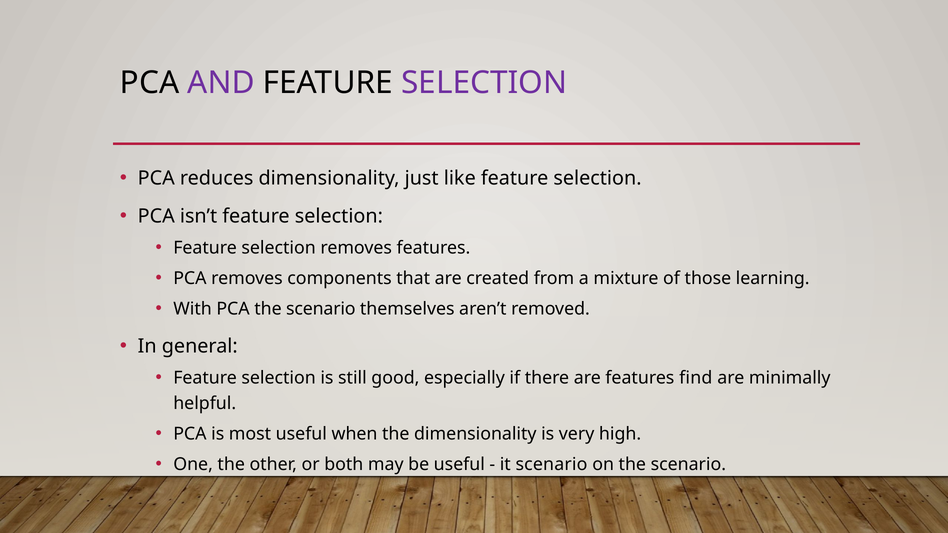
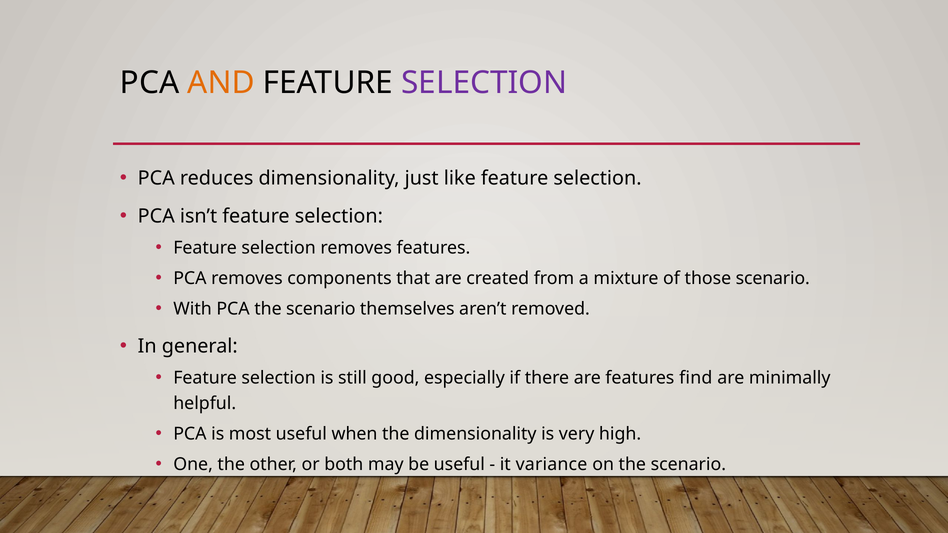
AND colour: purple -> orange
those learning: learning -> scenario
it scenario: scenario -> variance
